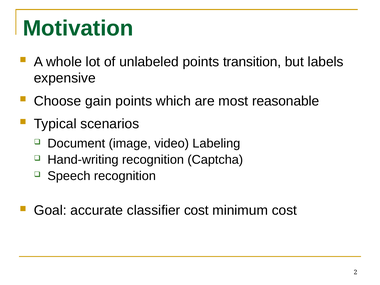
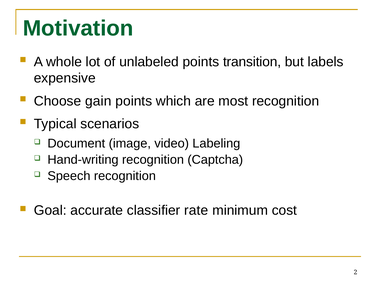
most reasonable: reasonable -> recognition
classifier cost: cost -> rate
